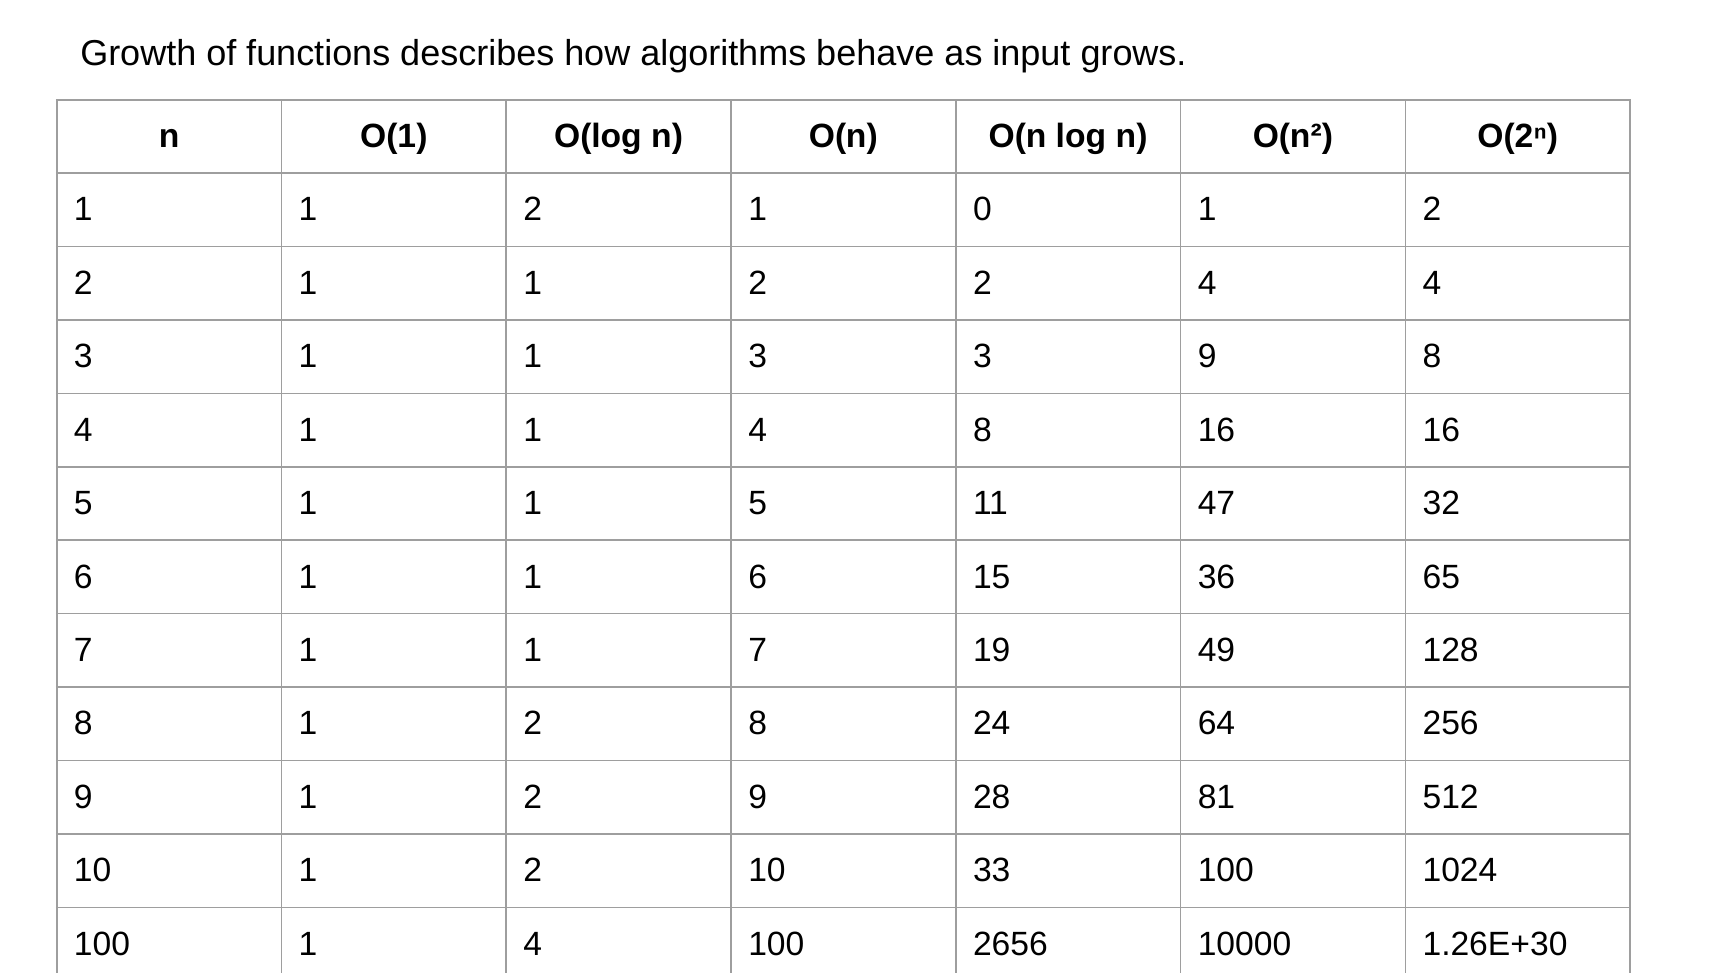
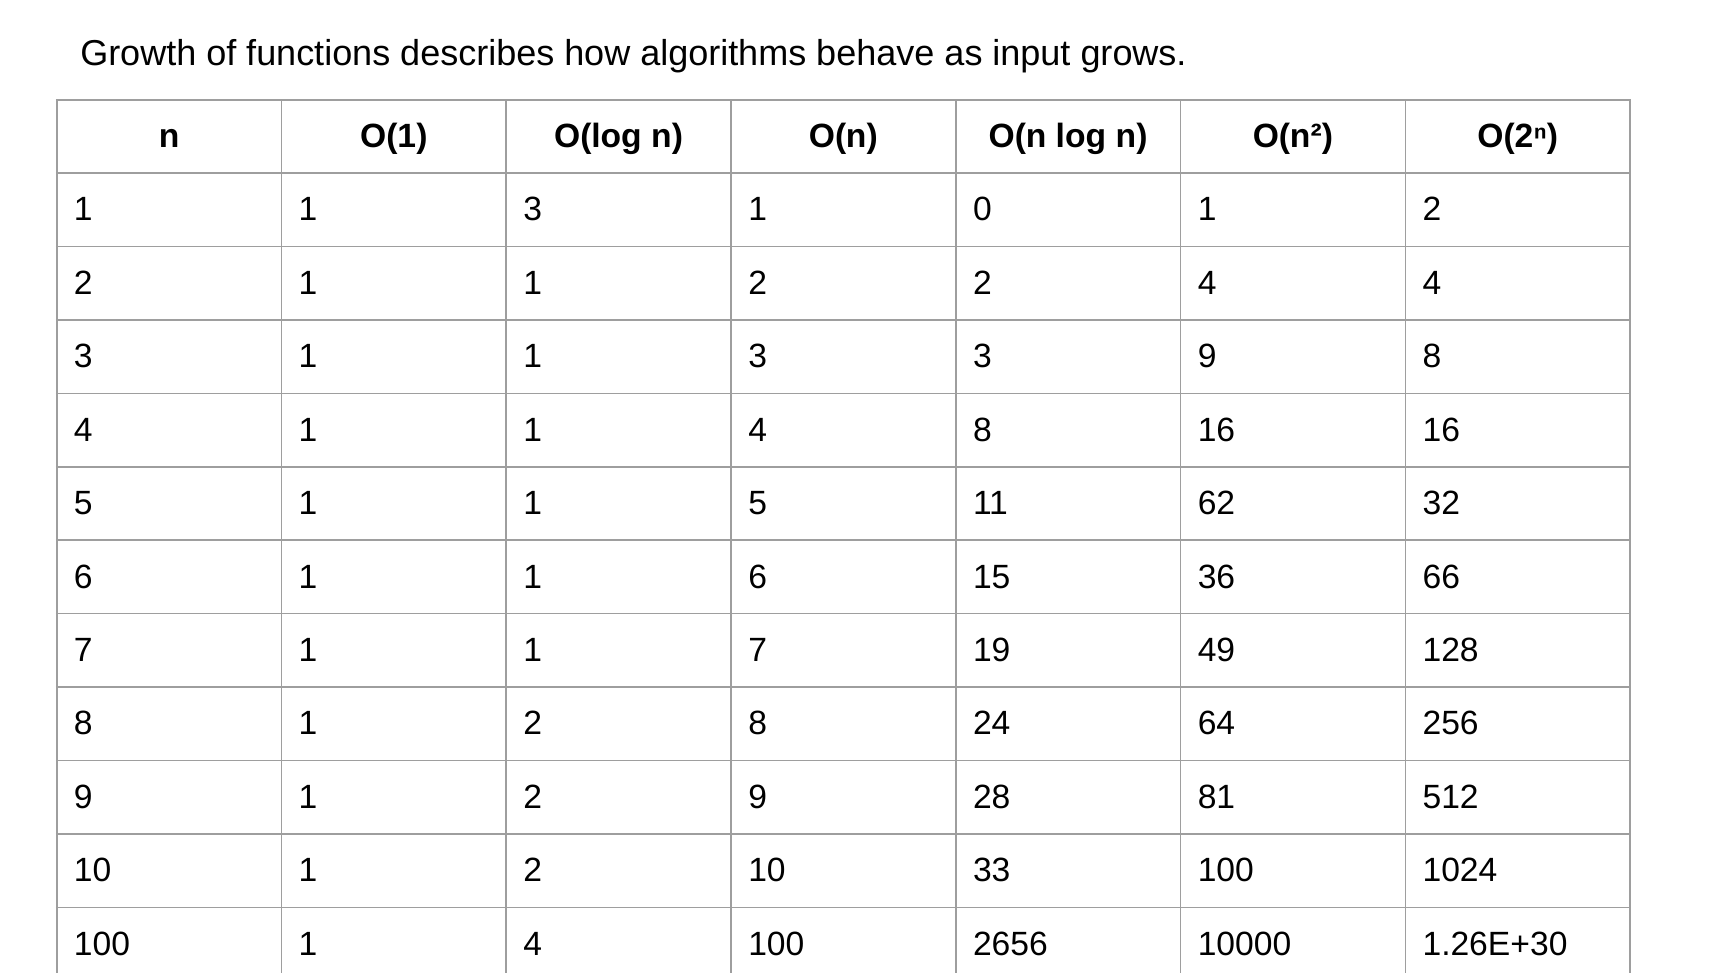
2 at (533, 210): 2 -> 3
47: 47 -> 62
65: 65 -> 66
